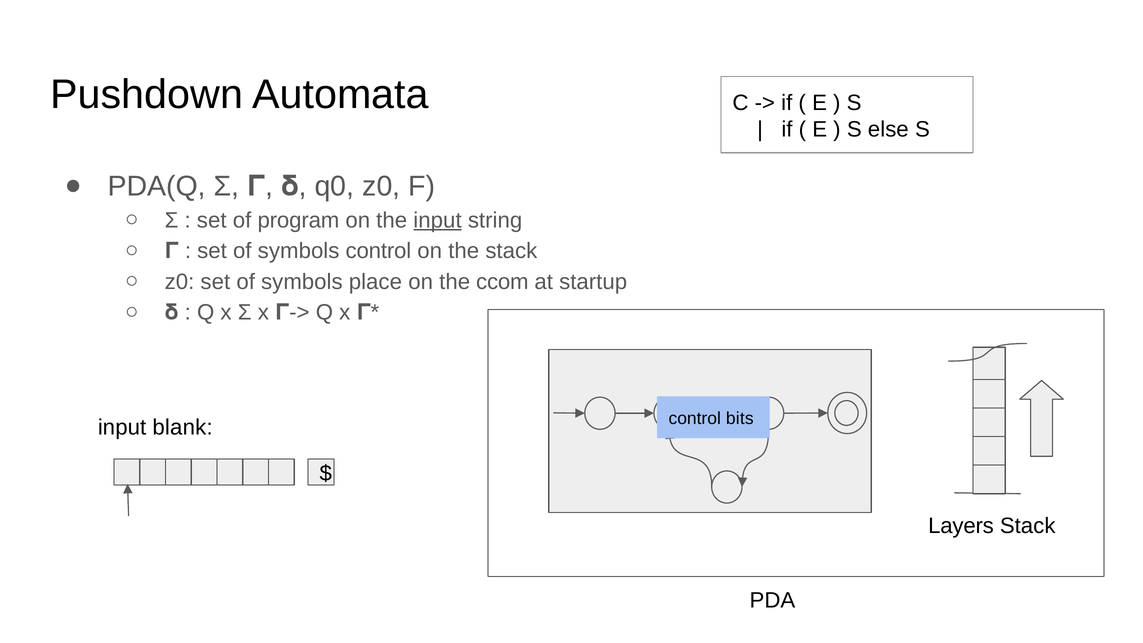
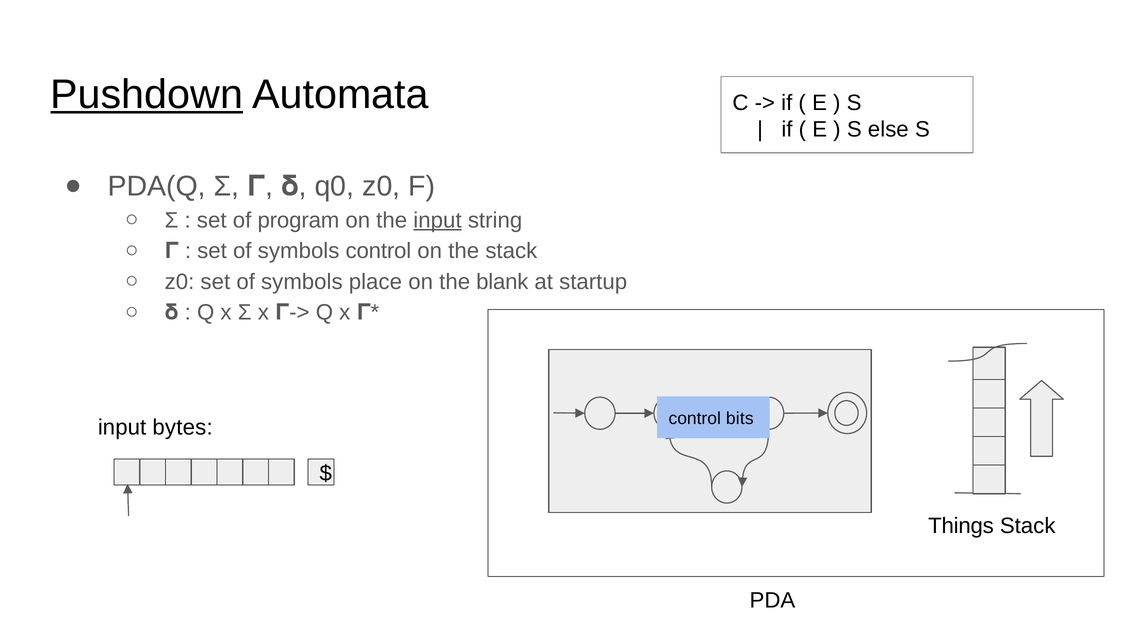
Pushdown underline: none -> present
ccom: ccom -> blank
blank: blank -> bytes
Layers: Layers -> Things
